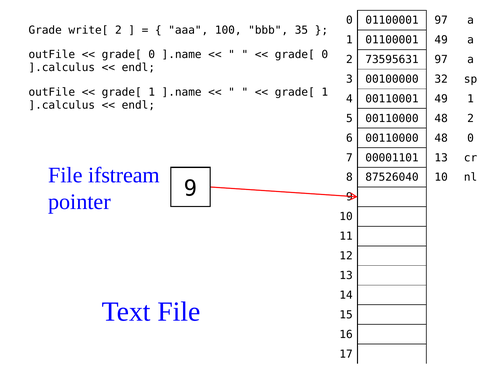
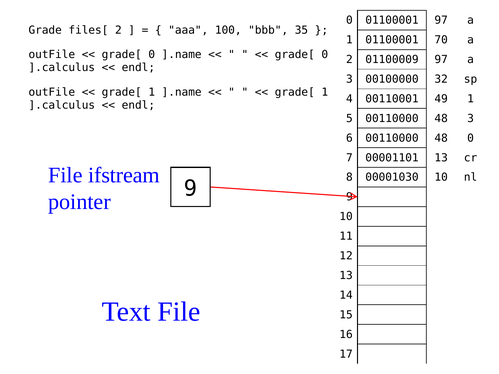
write[: write[ -> files[
01100001 49: 49 -> 70
73595631: 73595631 -> 01100009
48 2: 2 -> 3
87526040: 87526040 -> 00001030
